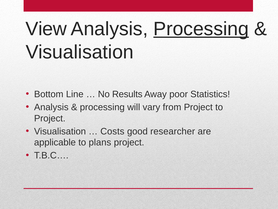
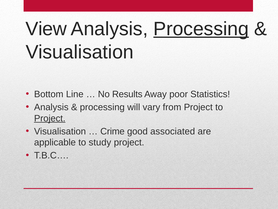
Project at (50, 118) underline: none -> present
Costs: Costs -> Crime
researcher: researcher -> associated
plans: plans -> study
